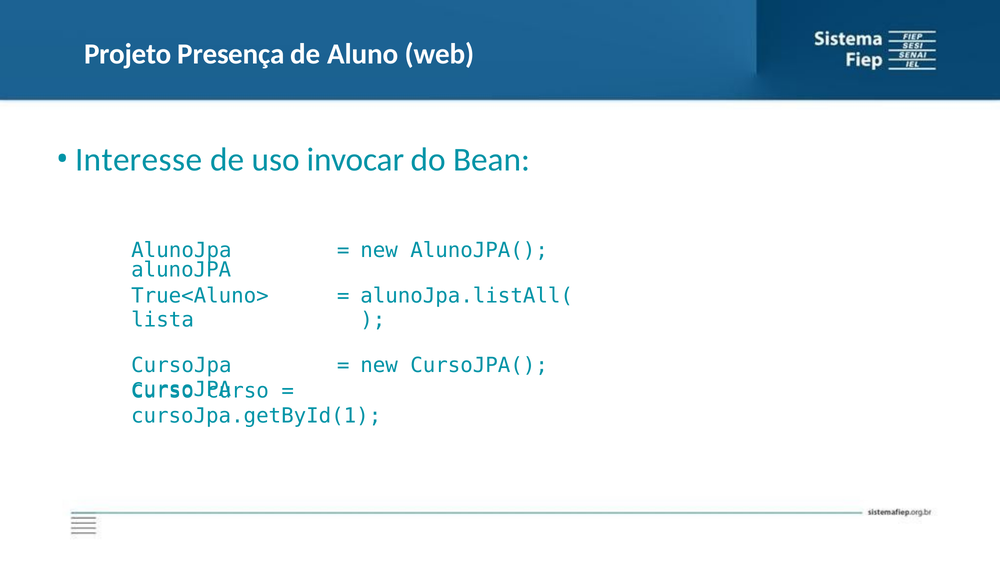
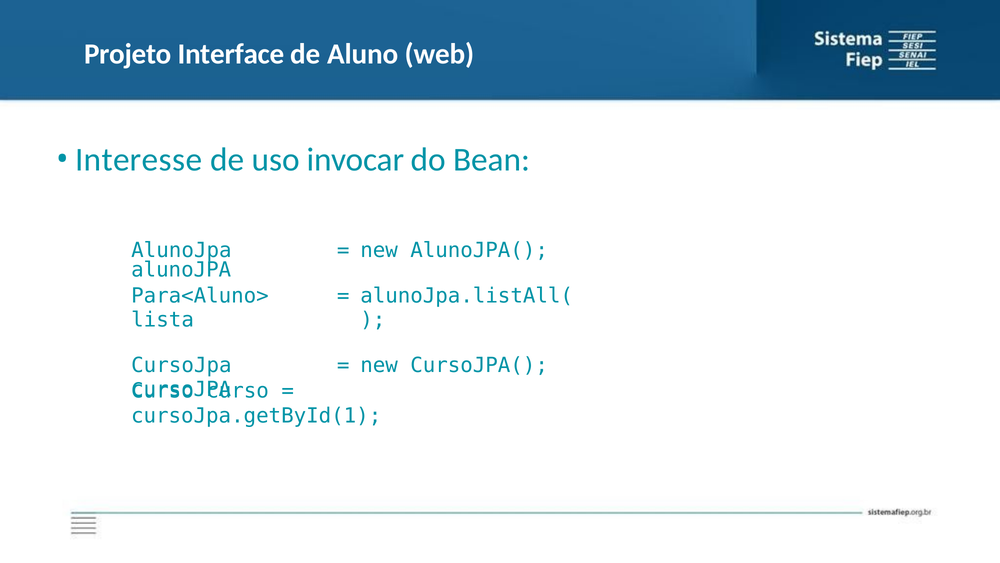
Presença: Presença -> Interface
True<Aluno>: True<Aluno> -> Para<Aluno>
